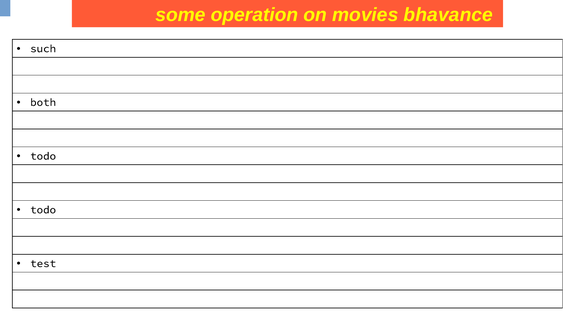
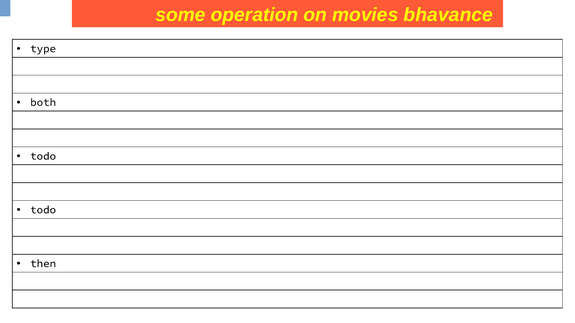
such: such -> type
test: test -> then
